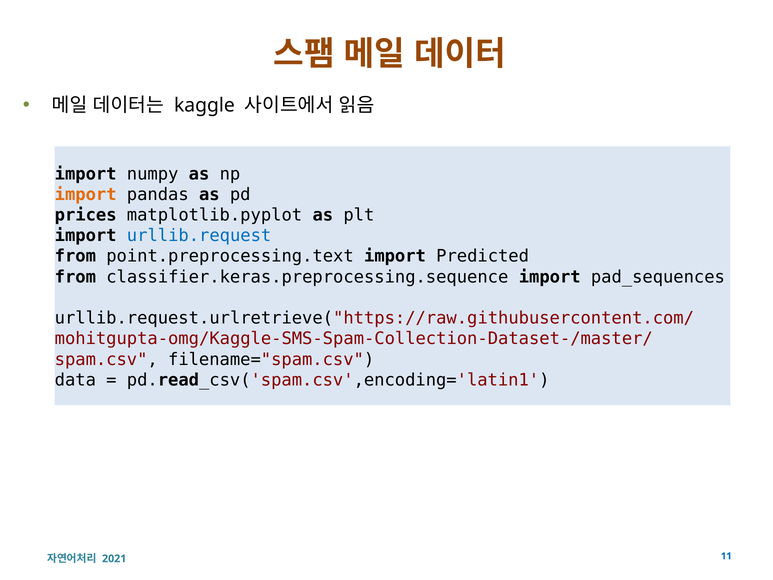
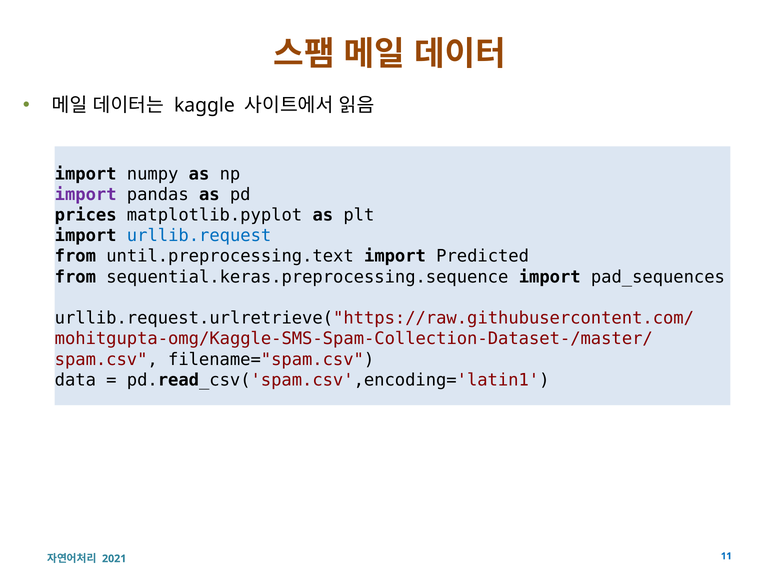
import at (86, 194) colour: orange -> purple
point.preprocessing.text: point.preprocessing.text -> until.preprocessing.text
classifier.keras.preprocessing.sequence: classifier.keras.preprocessing.sequence -> sequential.keras.preprocessing.sequence
